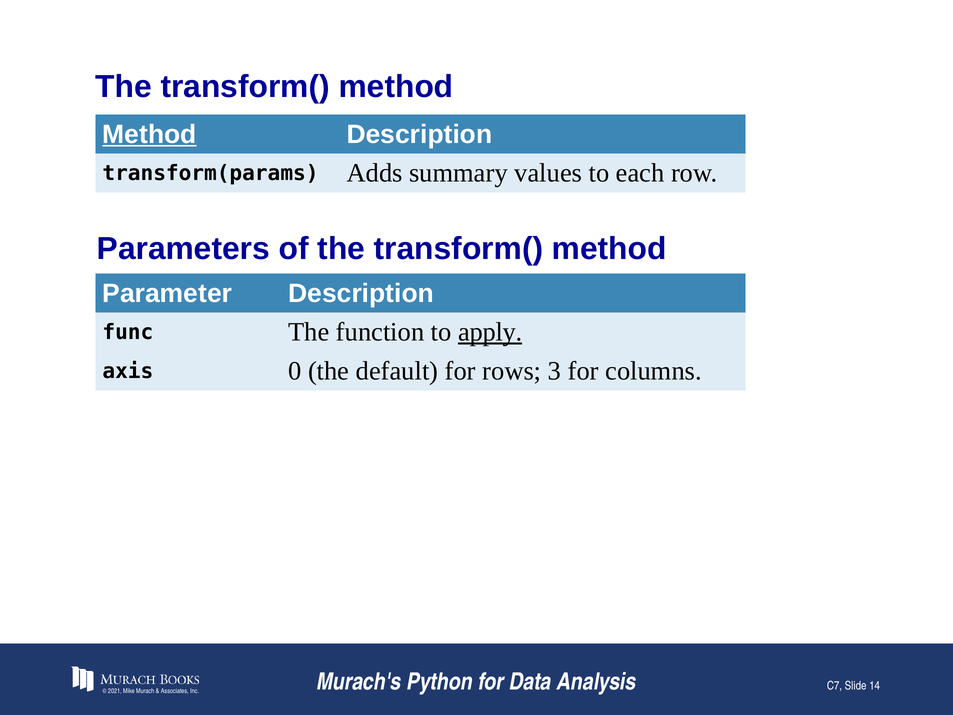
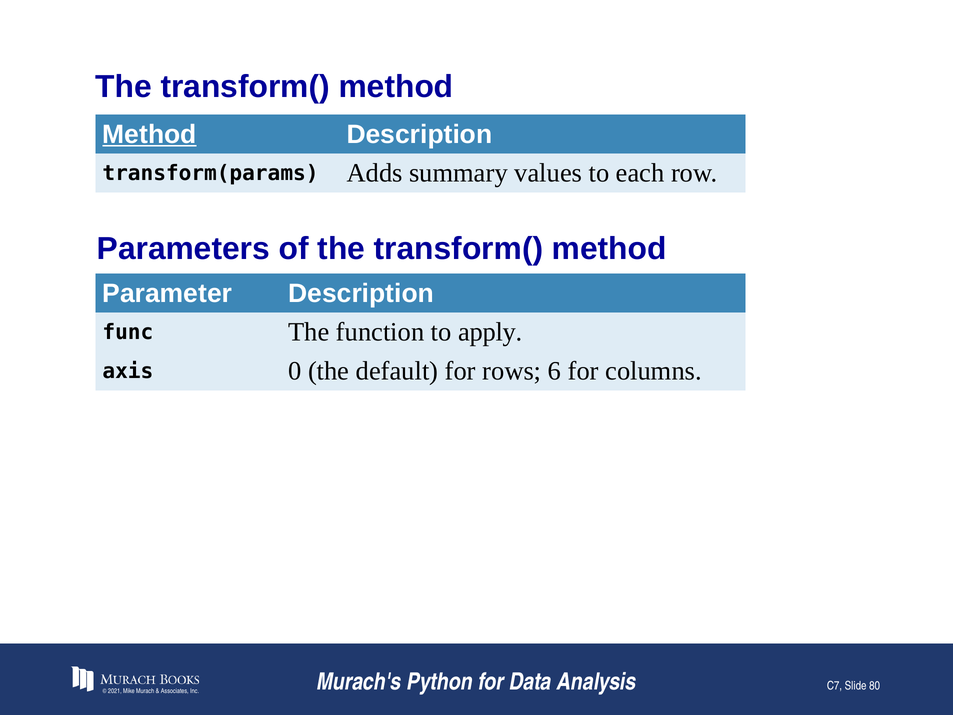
apply underline: present -> none
3: 3 -> 6
14: 14 -> 80
